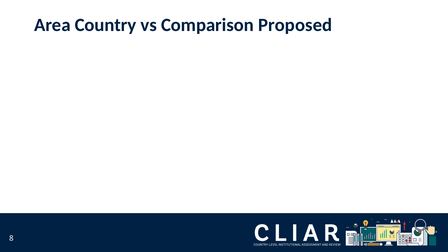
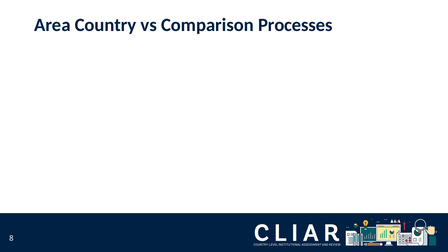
Proposed: Proposed -> Processes
